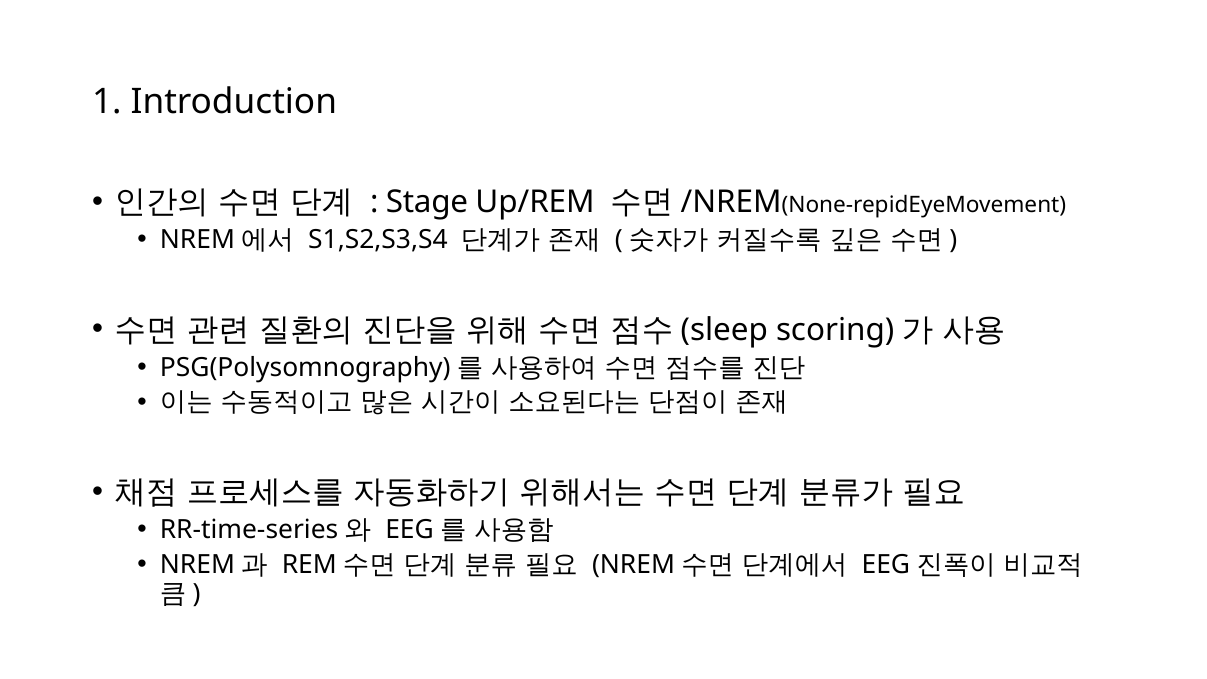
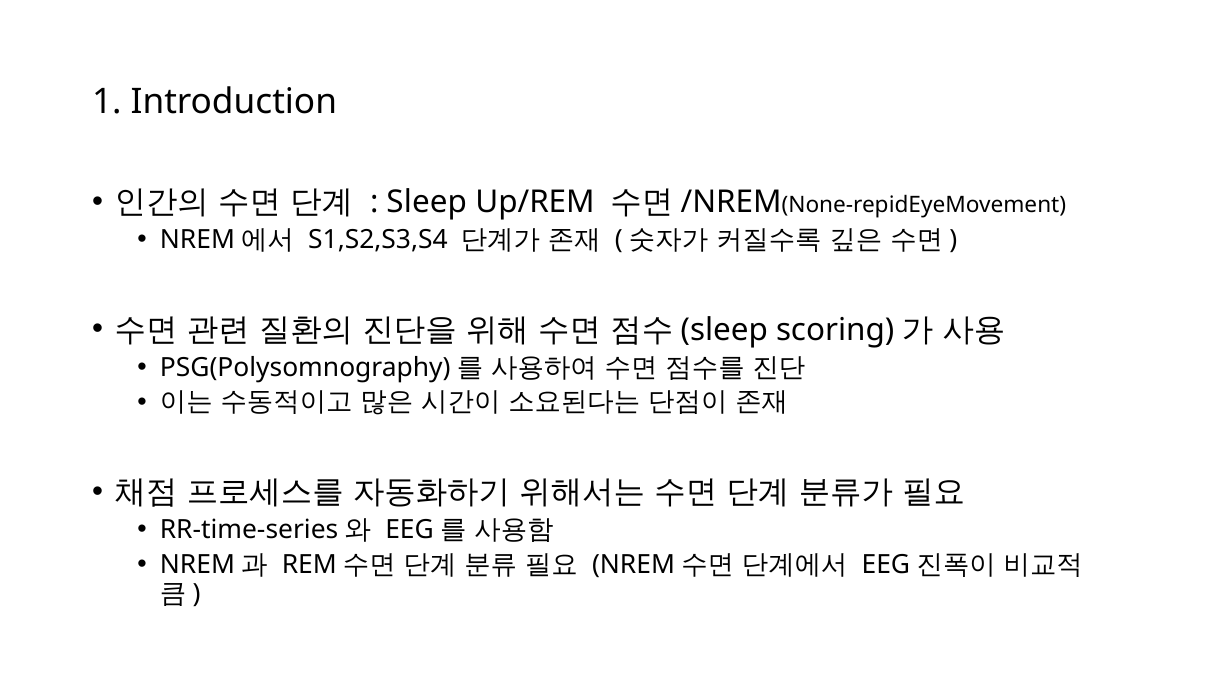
Stage at (427, 202): Stage -> Sleep
